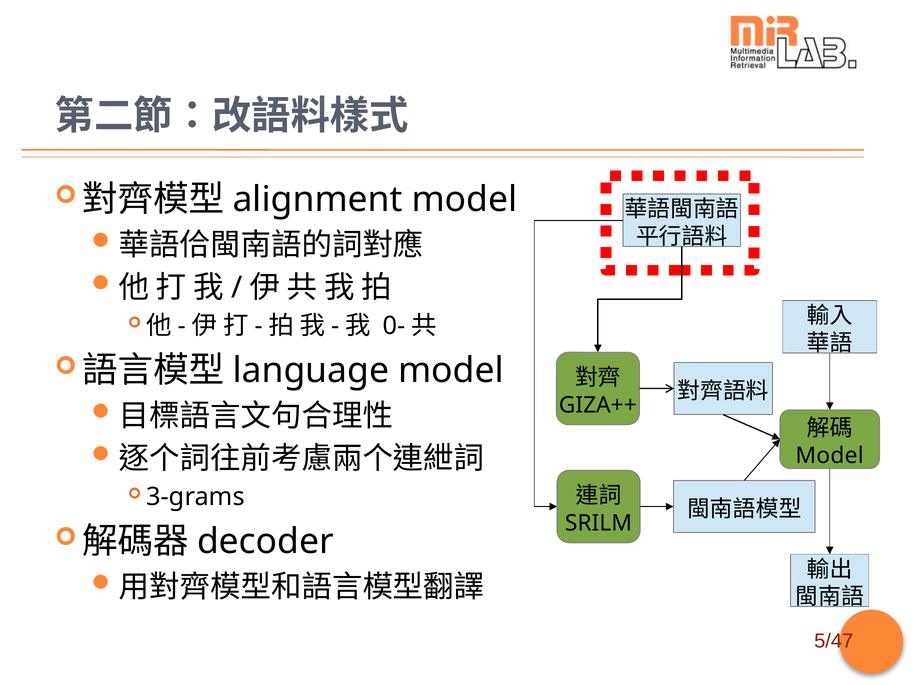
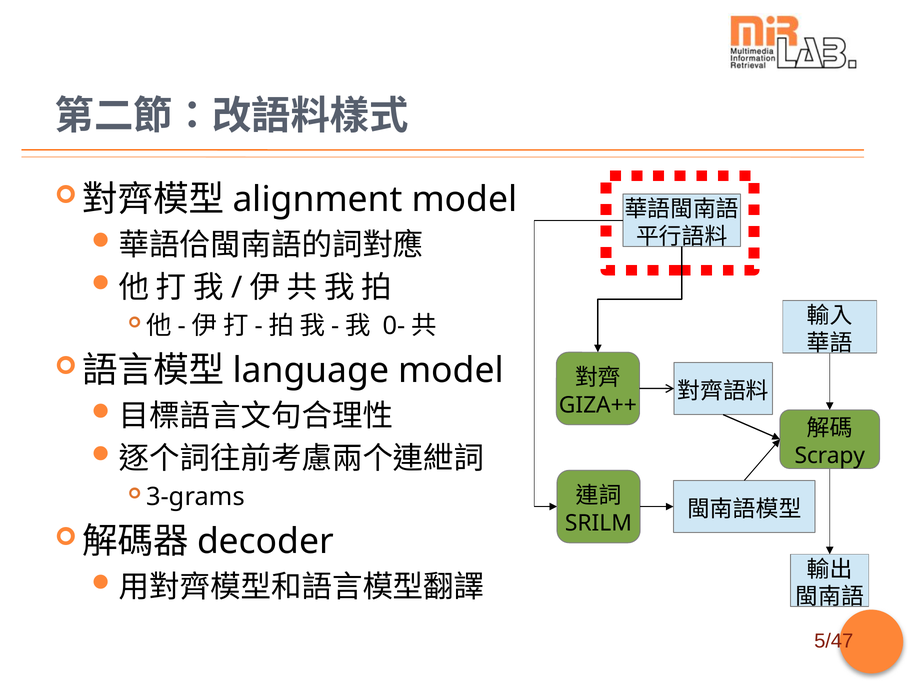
Model at (830, 456): Model -> Scrapy
